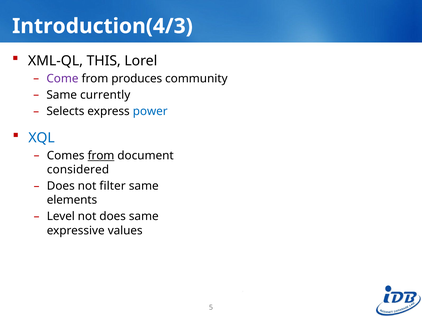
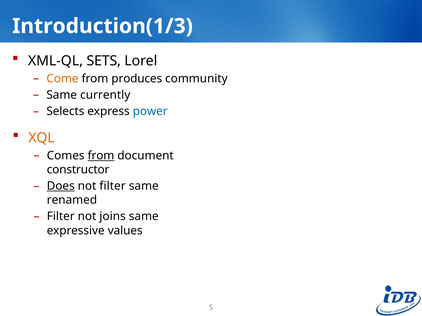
Introduction(4/3: Introduction(4/3 -> Introduction(1/3
THIS: THIS -> SETS
Come colour: purple -> orange
XQL colour: blue -> orange
considered: considered -> constructor
Does at (61, 186) underline: none -> present
elements: elements -> renamed
Level at (61, 217): Level -> Filter
not does: does -> joins
